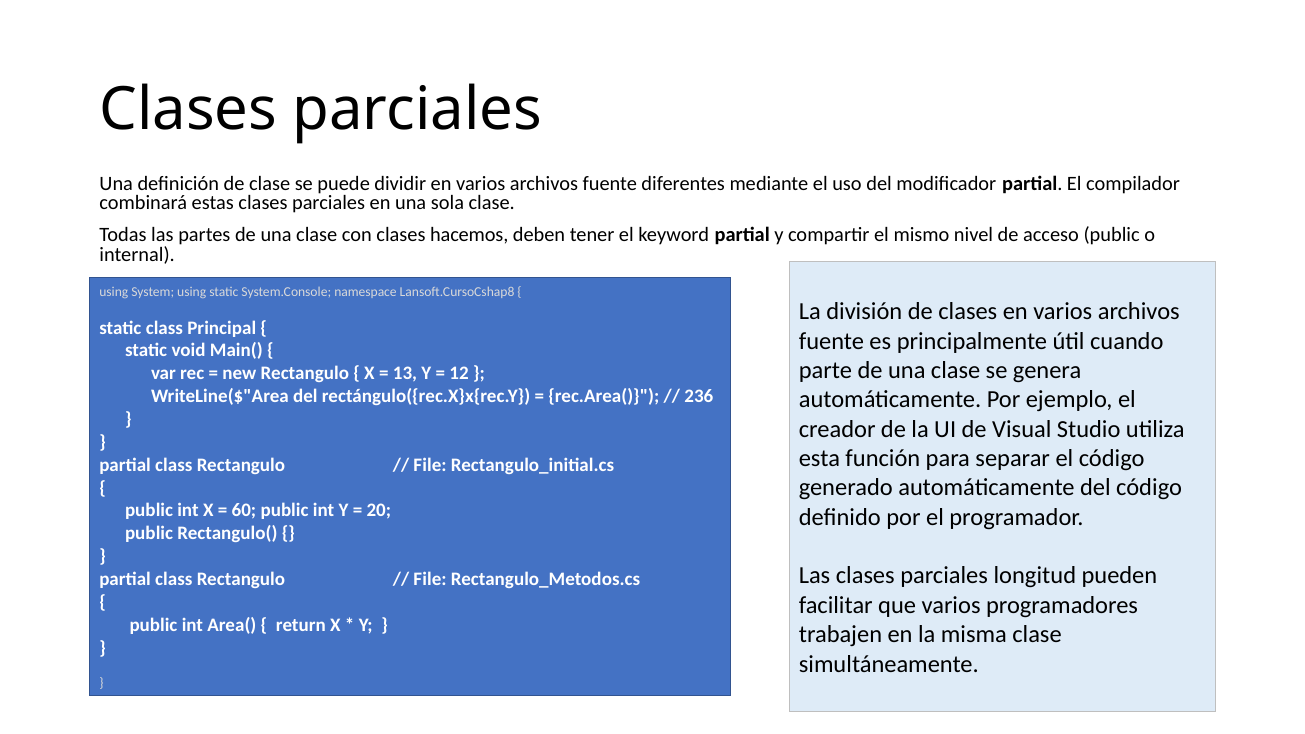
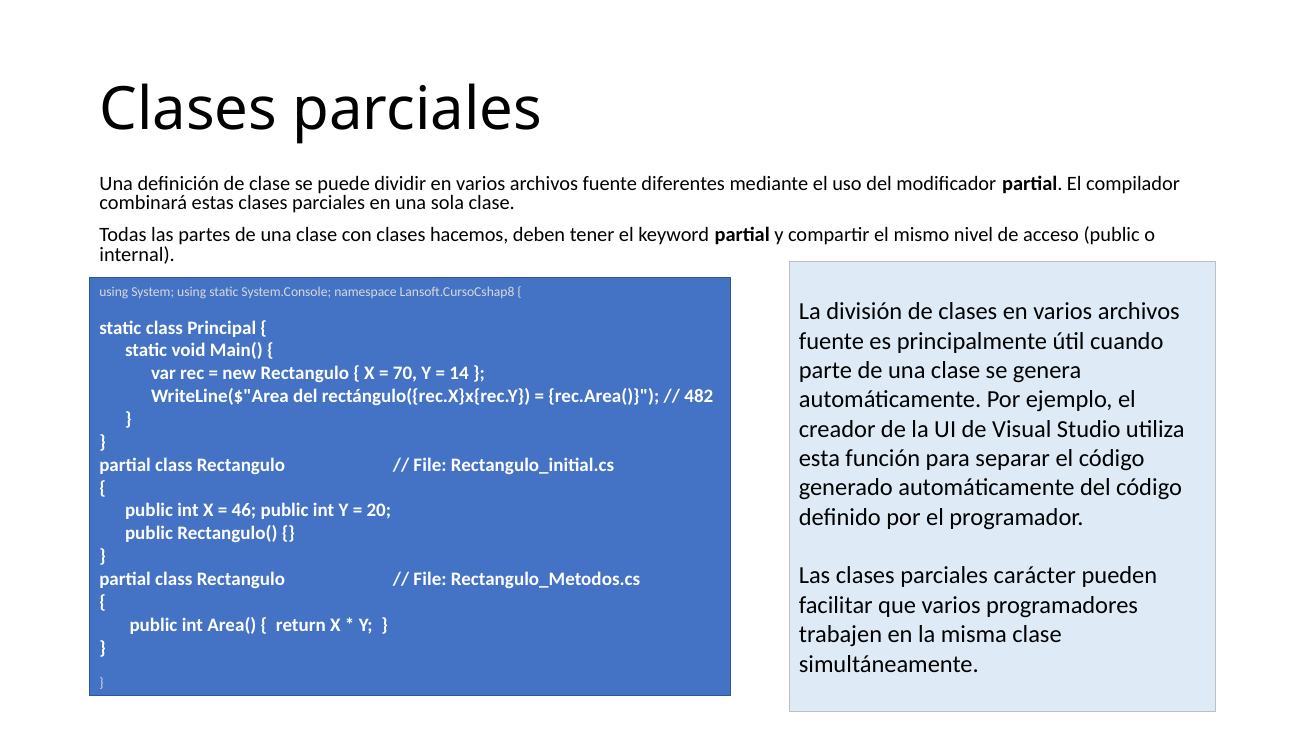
13: 13 -> 70
12: 12 -> 14
236: 236 -> 482
60: 60 -> 46
longitud: longitud -> carácter
